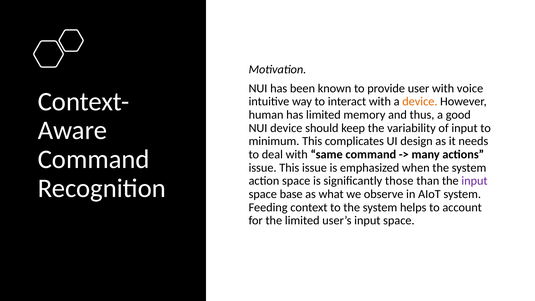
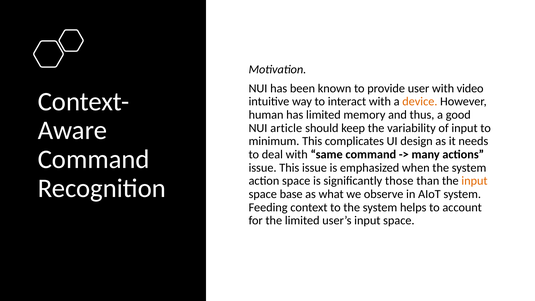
voice: voice -> video
NUI device: device -> article
input at (474, 181) colour: purple -> orange
